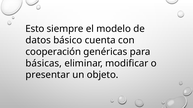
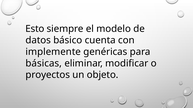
cooperación: cooperación -> implemente
presentar: presentar -> proyectos
